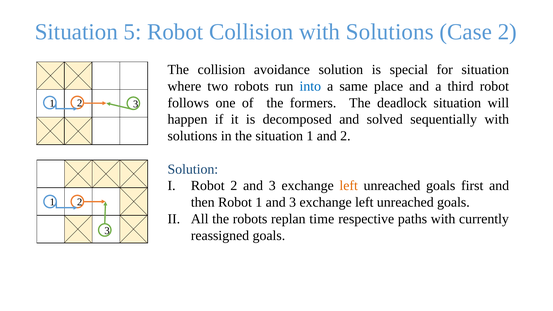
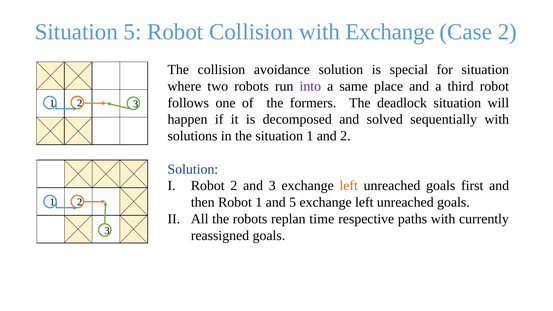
Collision with Solutions: Solutions -> Exchange
into colour: blue -> purple
1 and 3: 3 -> 5
